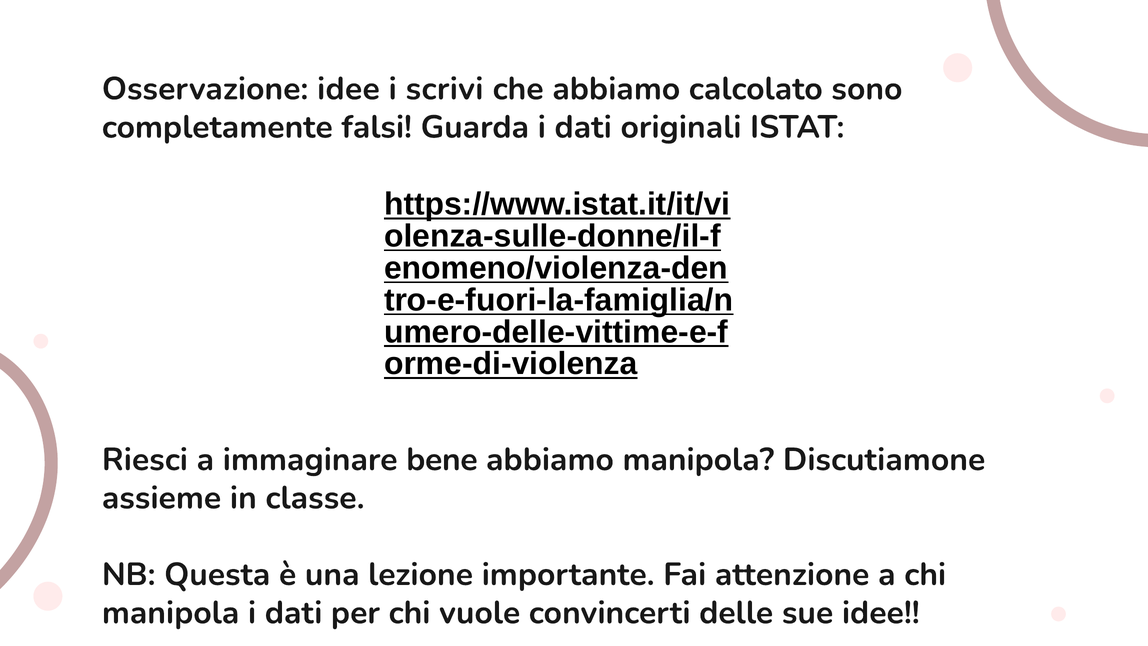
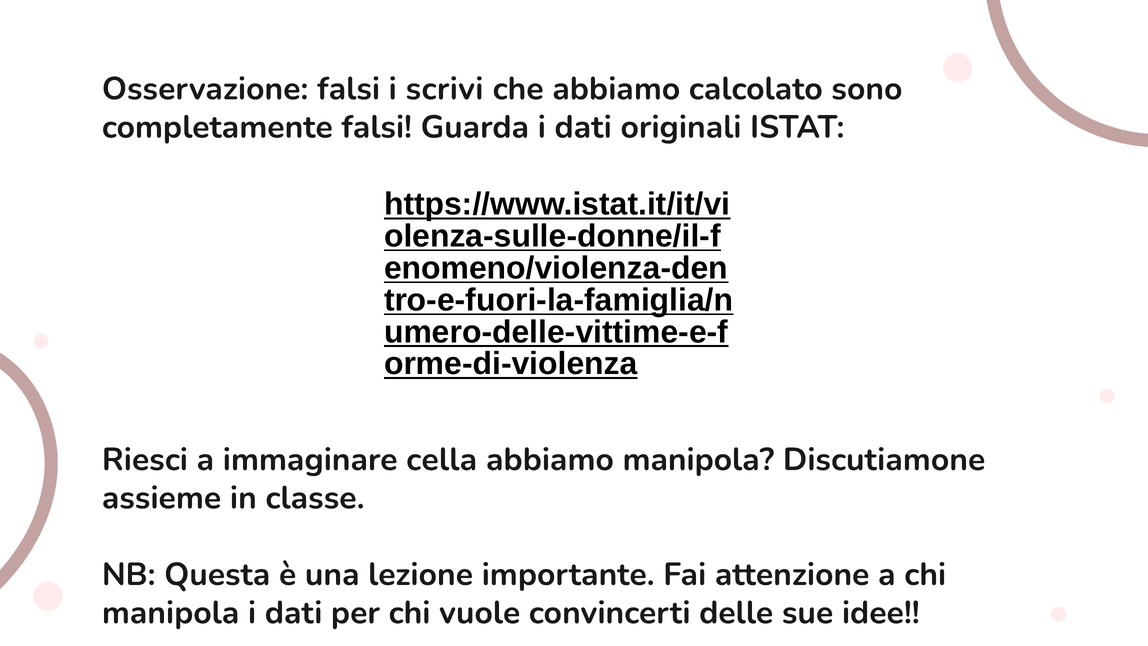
Osservazione idee: idee -> falsi
bene: bene -> cella
